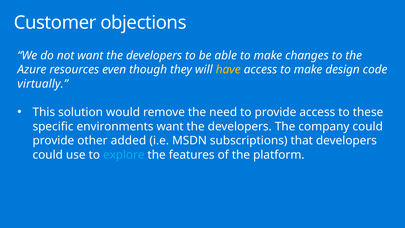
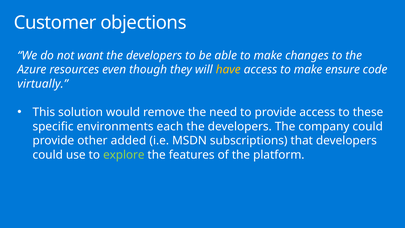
design: design -> ensure
environments want: want -> each
explore colour: light blue -> light green
